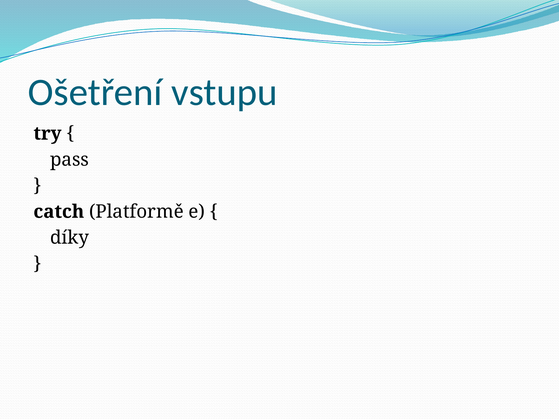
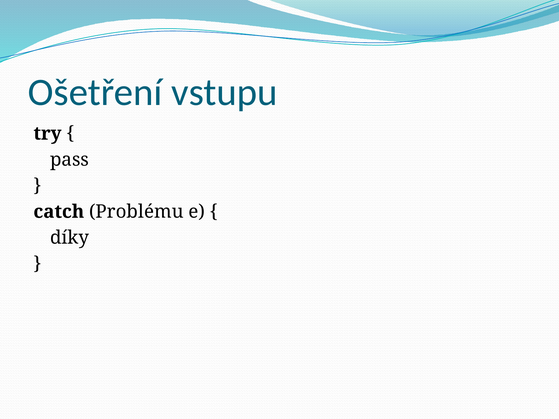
Platformě: Platformě -> Problému
